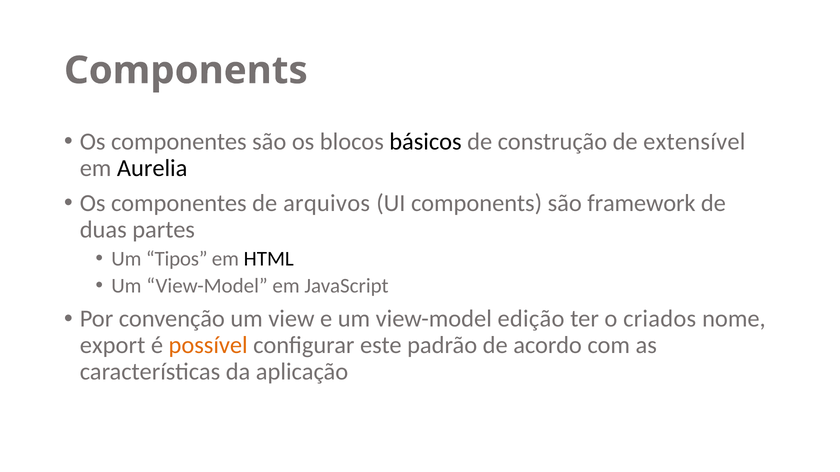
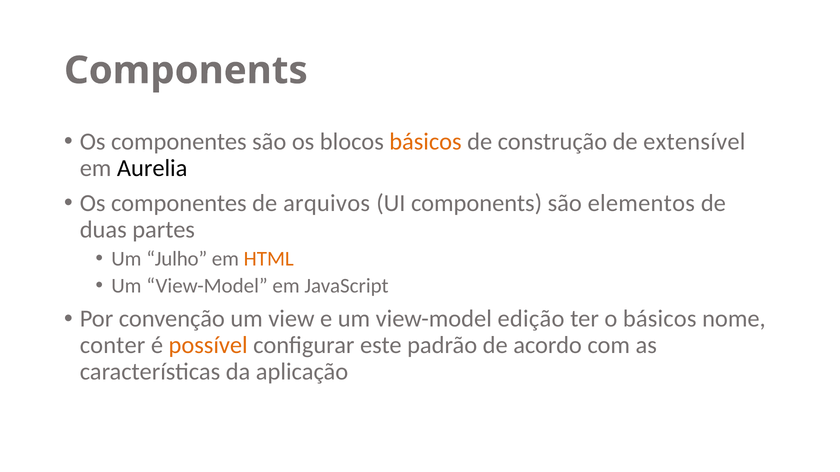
básicos at (425, 142) colour: black -> orange
framework: framework -> elementos
Tipos: Tipos -> Julho
HTML colour: black -> orange
o criados: criados -> básicos
export: export -> conter
